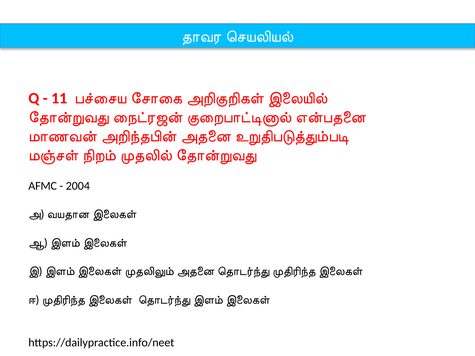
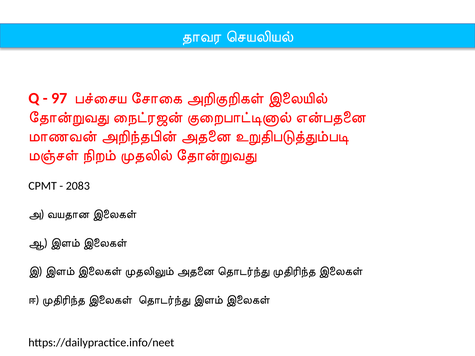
11: 11 -> 97
AFMC: AFMC -> CPMT
2004: 2004 -> 2083
